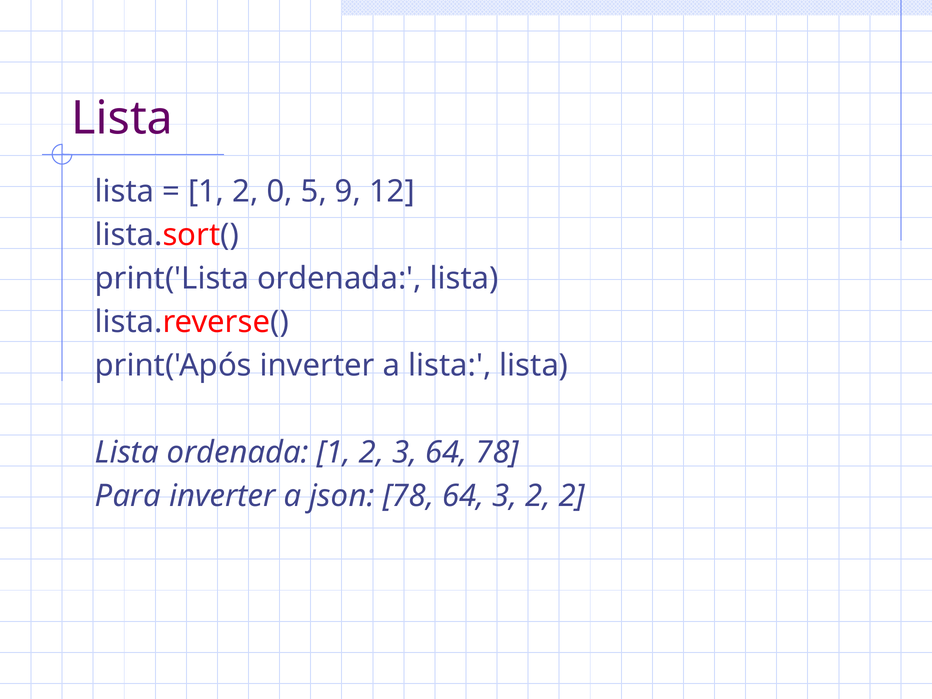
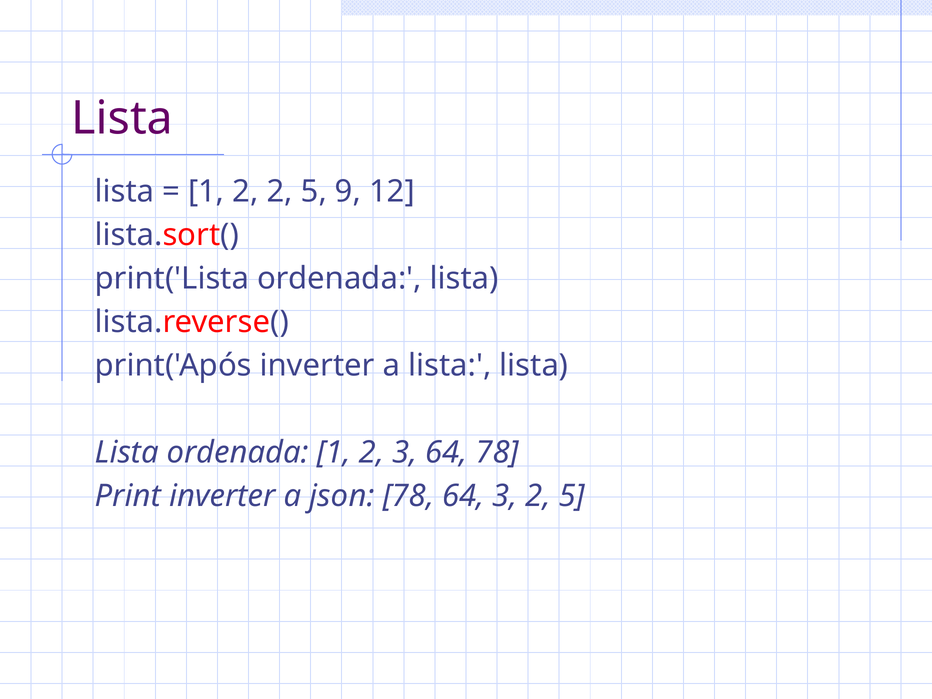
2 0: 0 -> 2
Para: Para -> Print
3 2 2: 2 -> 5
